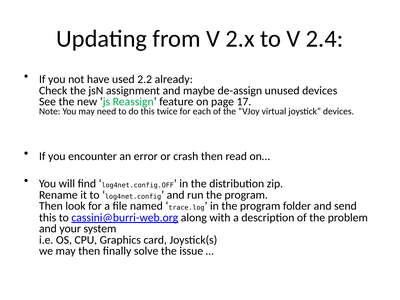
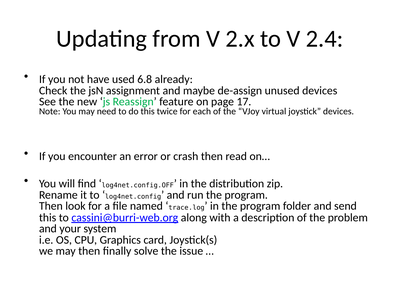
2.2: 2.2 -> 6.8
